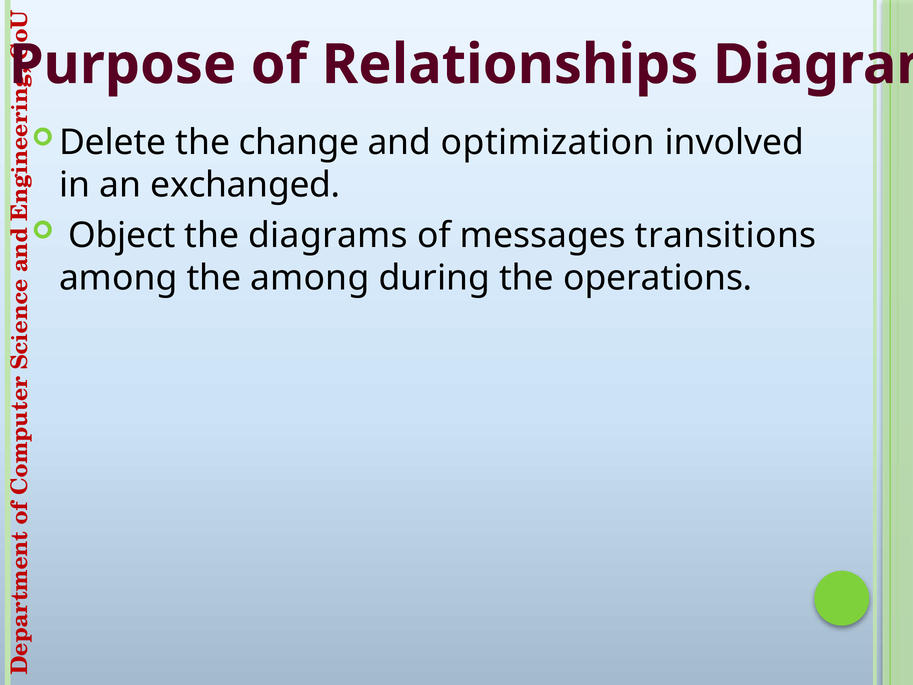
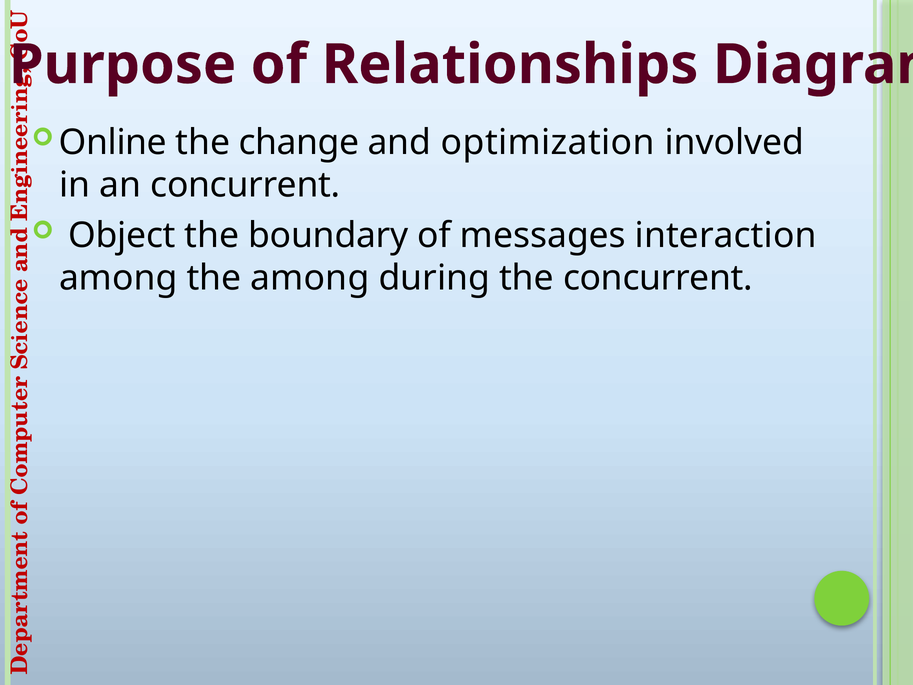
Delete: Delete -> Online
an exchanged: exchanged -> concurrent
diagrams: diagrams -> boundary
transitions: transitions -> interaction
the operations: operations -> concurrent
